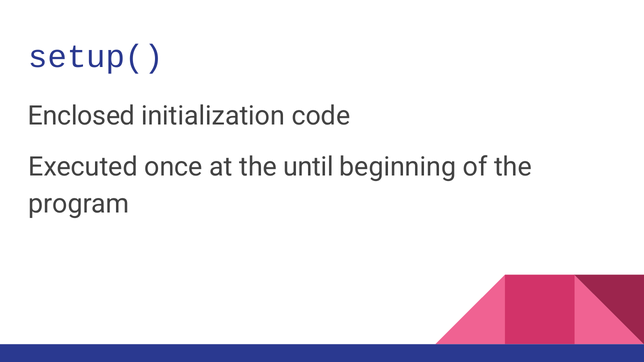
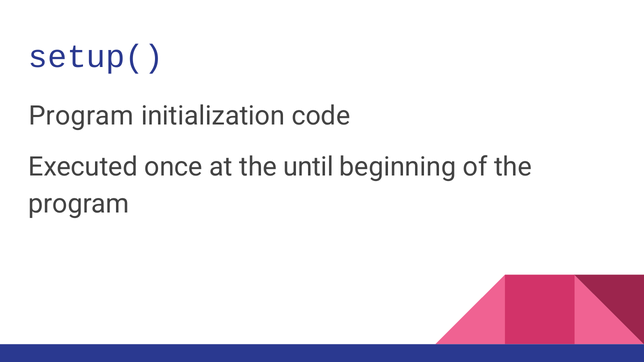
Enclosed at (82, 116): Enclosed -> Program
